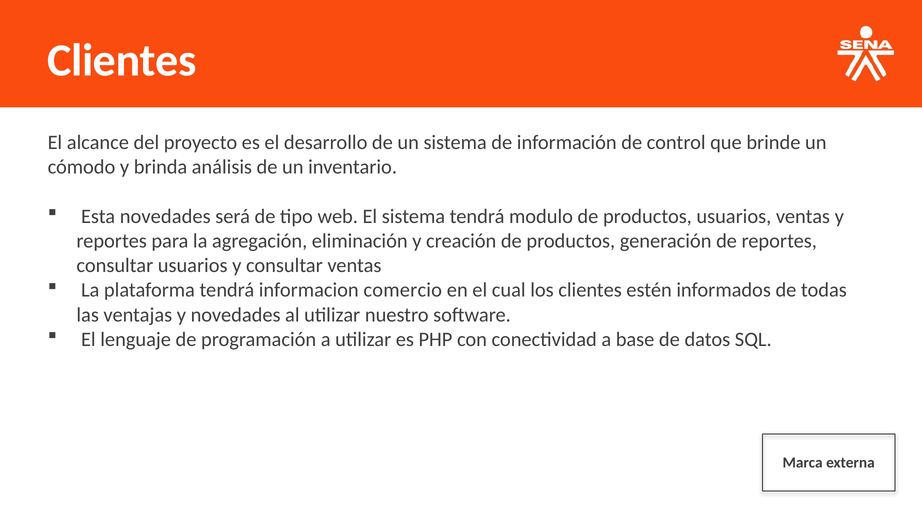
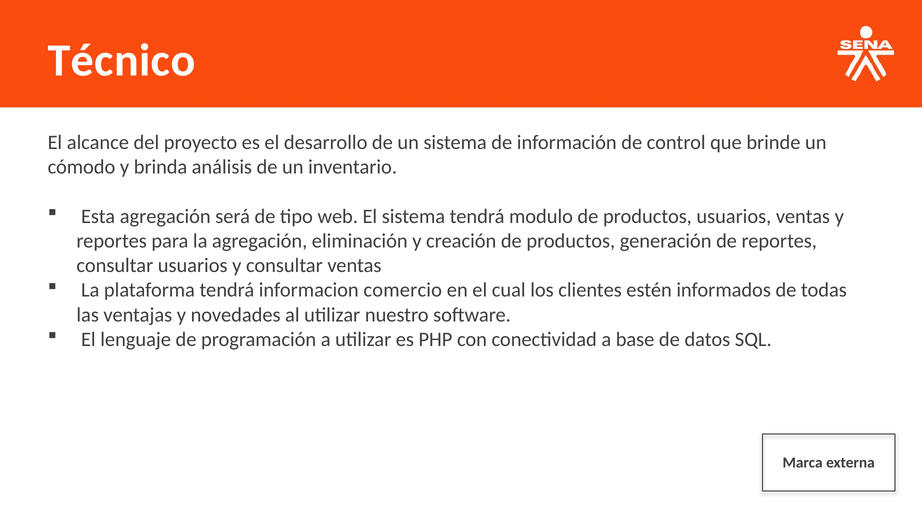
Clientes at (122, 61): Clientes -> Técnico
Esta novedades: novedades -> agregación
